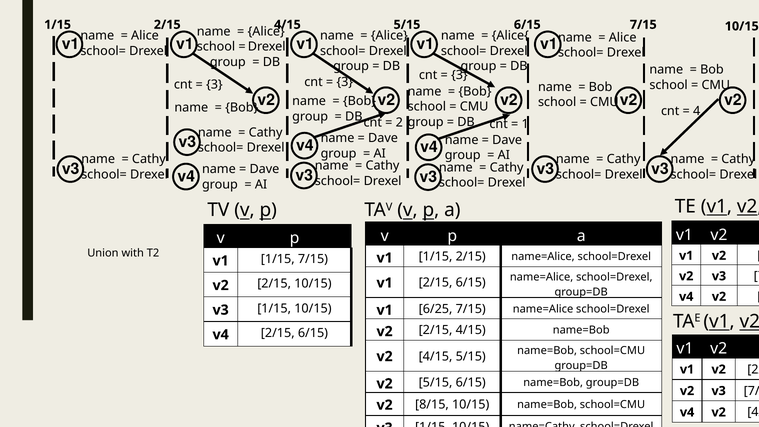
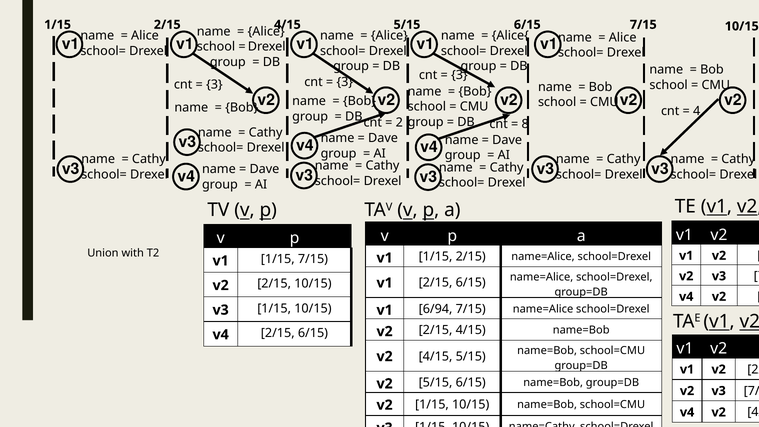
1: 1 -> 8
6/25: 6/25 -> 6/94
8/15 at (432, 405): 8/15 -> 1/15
